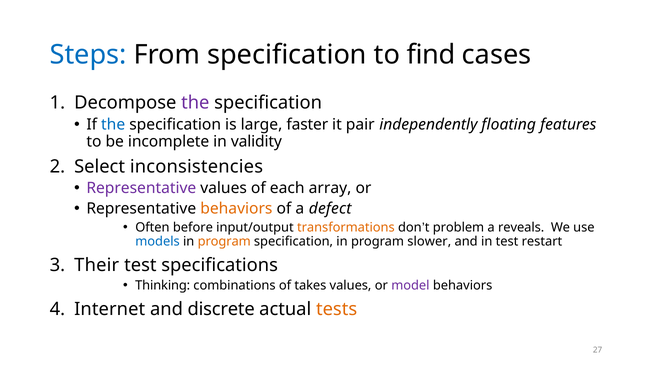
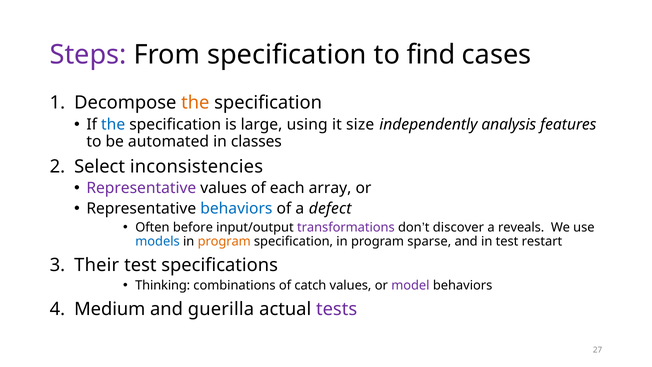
Steps colour: blue -> purple
the at (195, 103) colour: purple -> orange
faster: faster -> using
pair: pair -> size
floating: floating -> analysis
incomplete: incomplete -> automated
validity: validity -> classes
behaviors at (236, 208) colour: orange -> blue
transformations colour: orange -> purple
problem: problem -> discover
slower: slower -> sparse
takes: takes -> catch
Internet: Internet -> Medium
discrete: discrete -> guerilla
tests colour: orange -> purple
